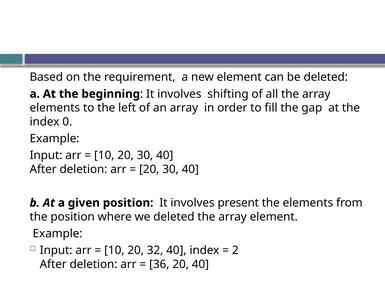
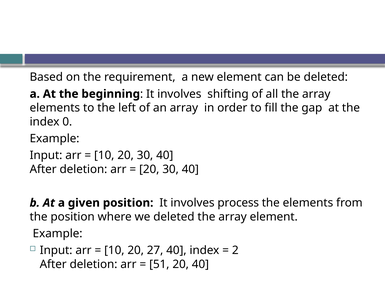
present: present -> process
32: 32 -> 27
36: 36 -> 51
